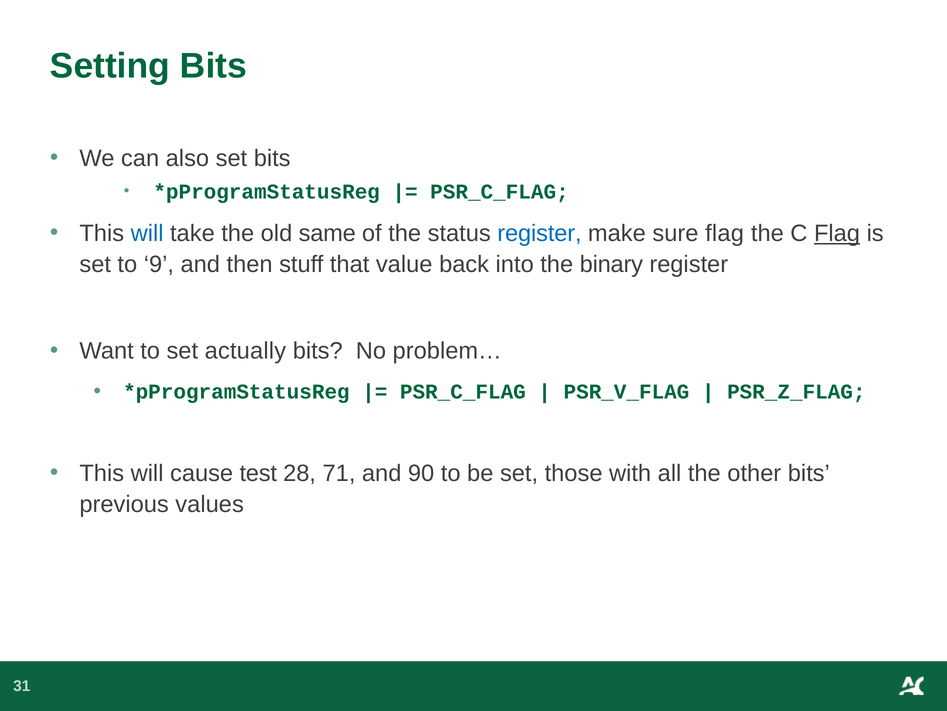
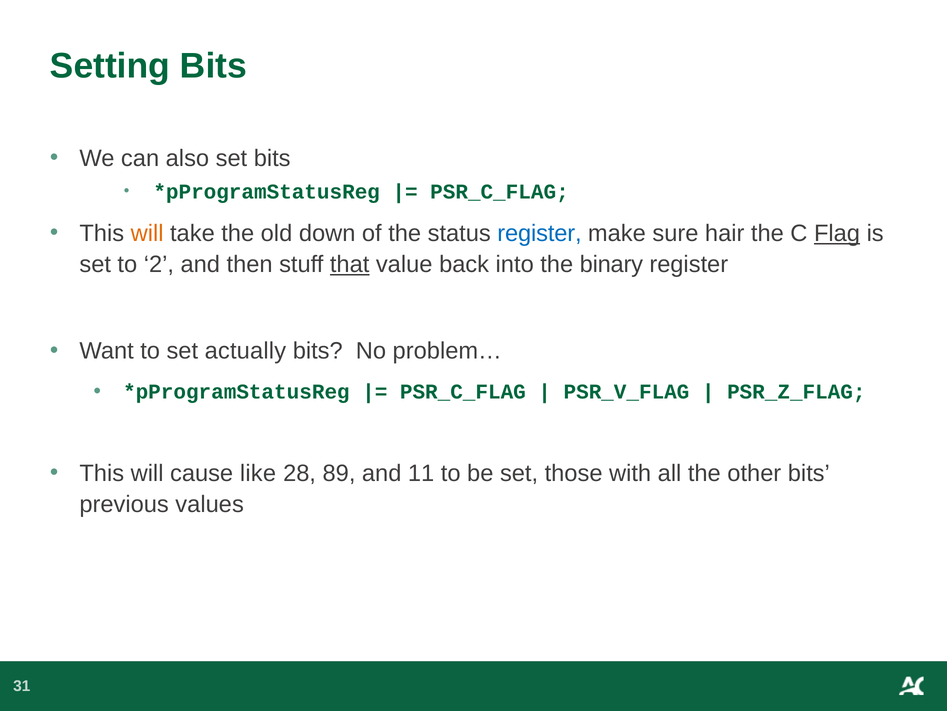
will at (147, 233) colour: blue -> orange
same: same -> down
sure flag: flag -> hair
9: 9 -> 2
that underline: none -> present
test: test -> like
71: 71 -> 89
90: 90 -> 11
